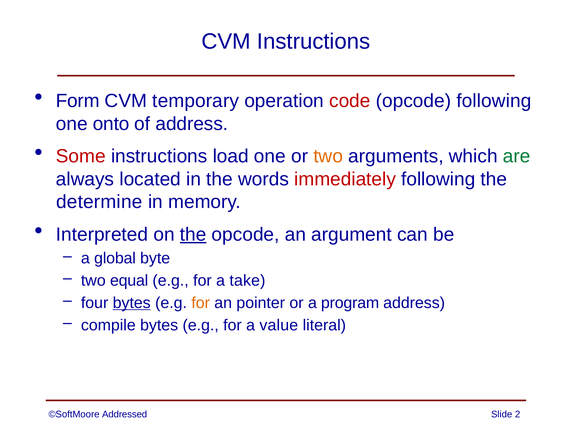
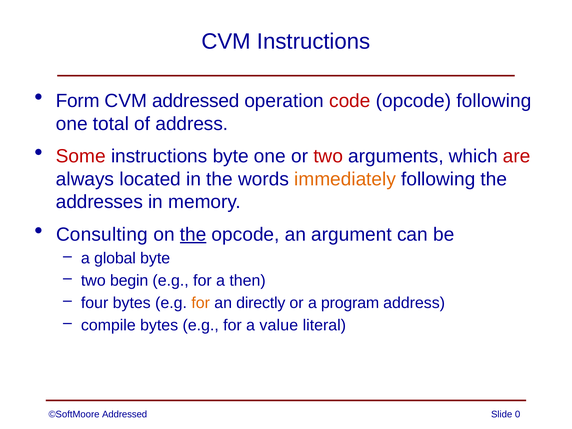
CVM temporary: temporary -> addressed
onto: onto -> total
instructions load: load -> byte
two at (328, 156) colour: orange -> red
are colour: green -> red
immediately colour: red -> orange
determine: determine -> addresses
Interpreted: Interpreted -> Consulting
equal: equal -> begin
take: take -> then
bytes at (132, 303) underline: present -> none
pointer: pointer -> directly
2: 2 -> 0
